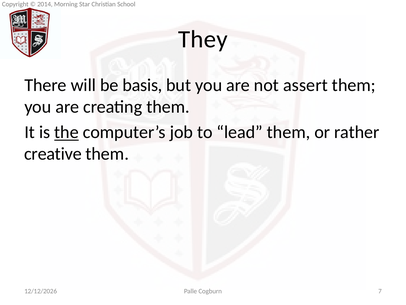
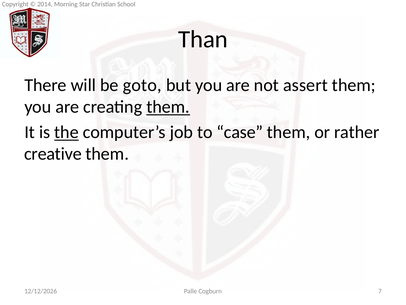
They: They -> Than
basis: basis -> goto
them at (168, 107) underline: none -> present
lead: lead -> case
